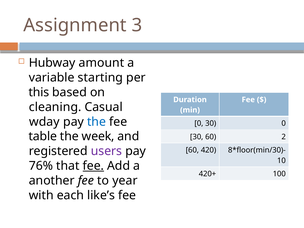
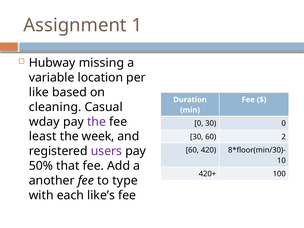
3: 3 -> 1
amount: amount -> missing
starting: starting -> location
this: this -> like
the at (97, 122) colour: blue -> purple
table: table -> least
76%: 76% -> 50%
fee at (93, 166) underline: present -> none
year: year -> type
